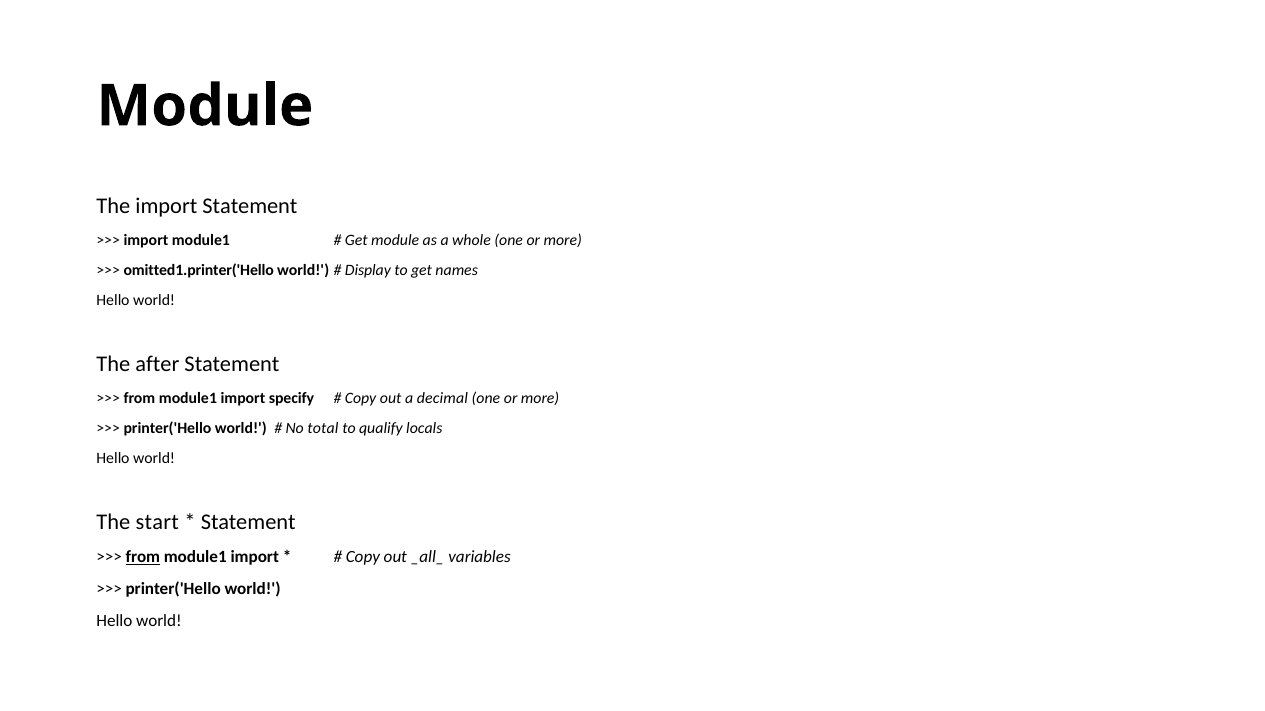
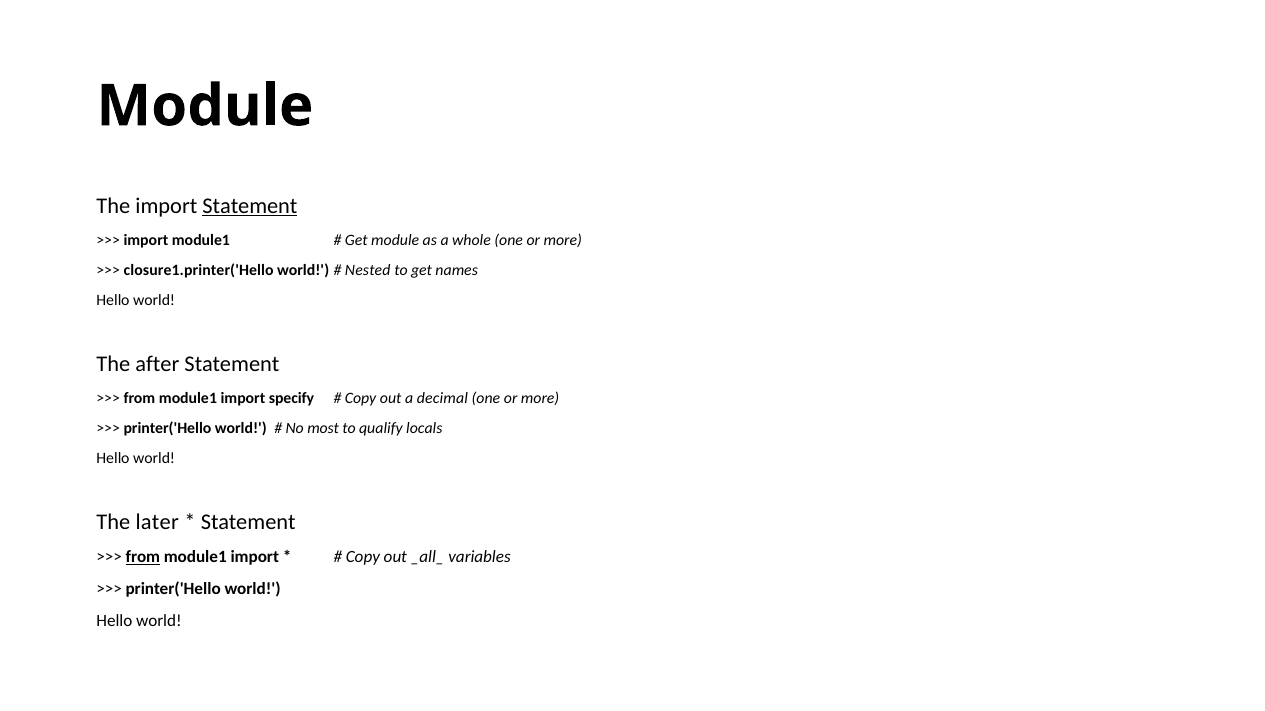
Statement at (250, 206) underline: none -> present
omitted1.printer('Hello: omitted1.printer('Hello -> closure1.printer('Hello
Display: Display -> Nested
total: total -> most
start: start -> later
